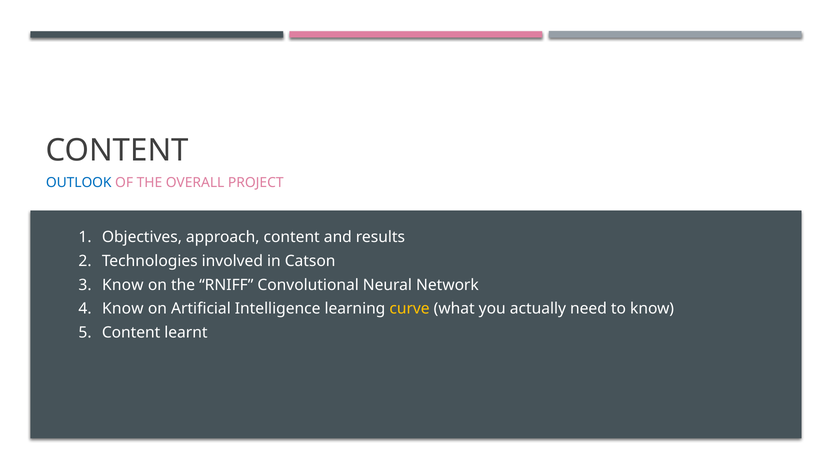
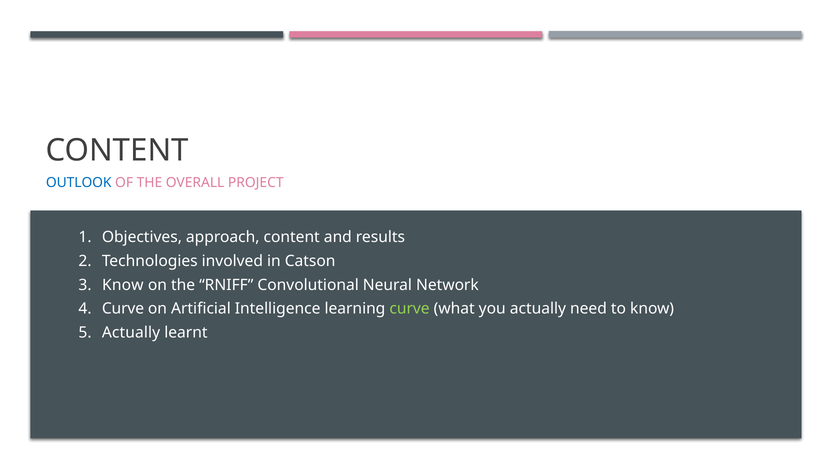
Know at (123, 309): Know -> Curve
curve at (410, 309) colour: yellow -> light green
Content at (131, 333): Content -> Actually
